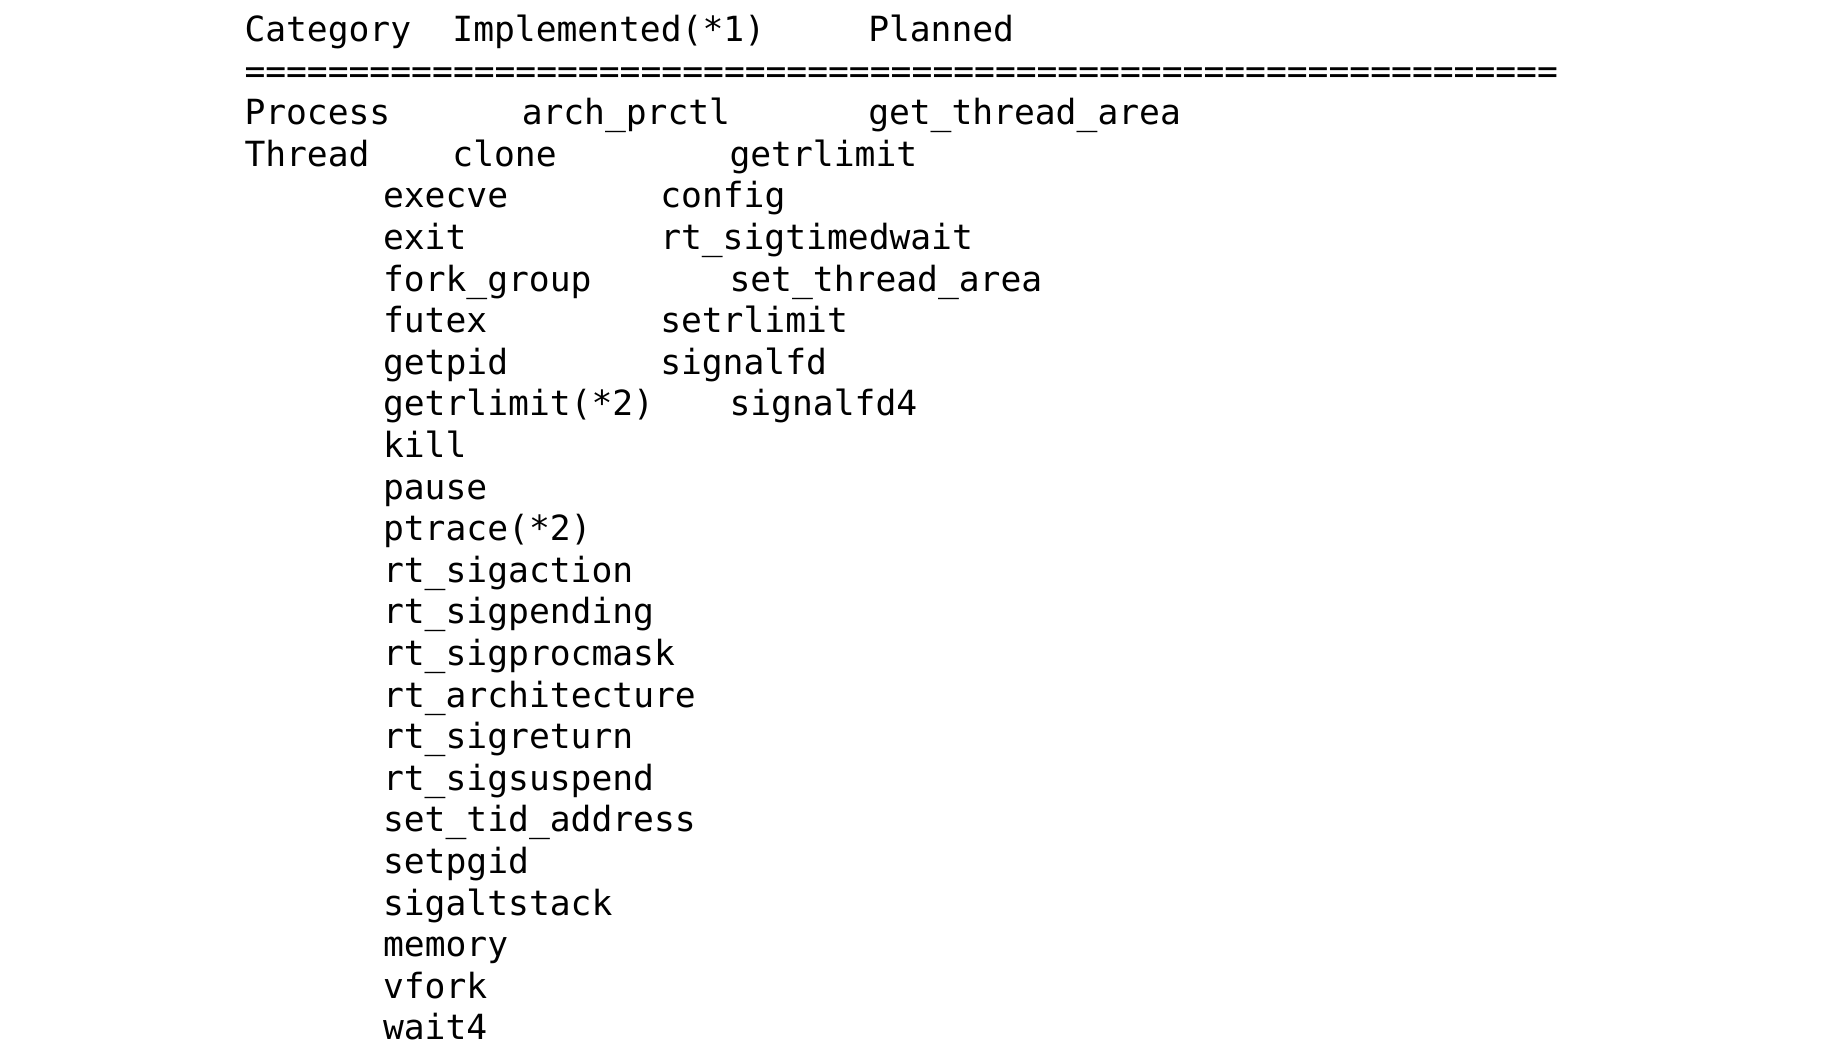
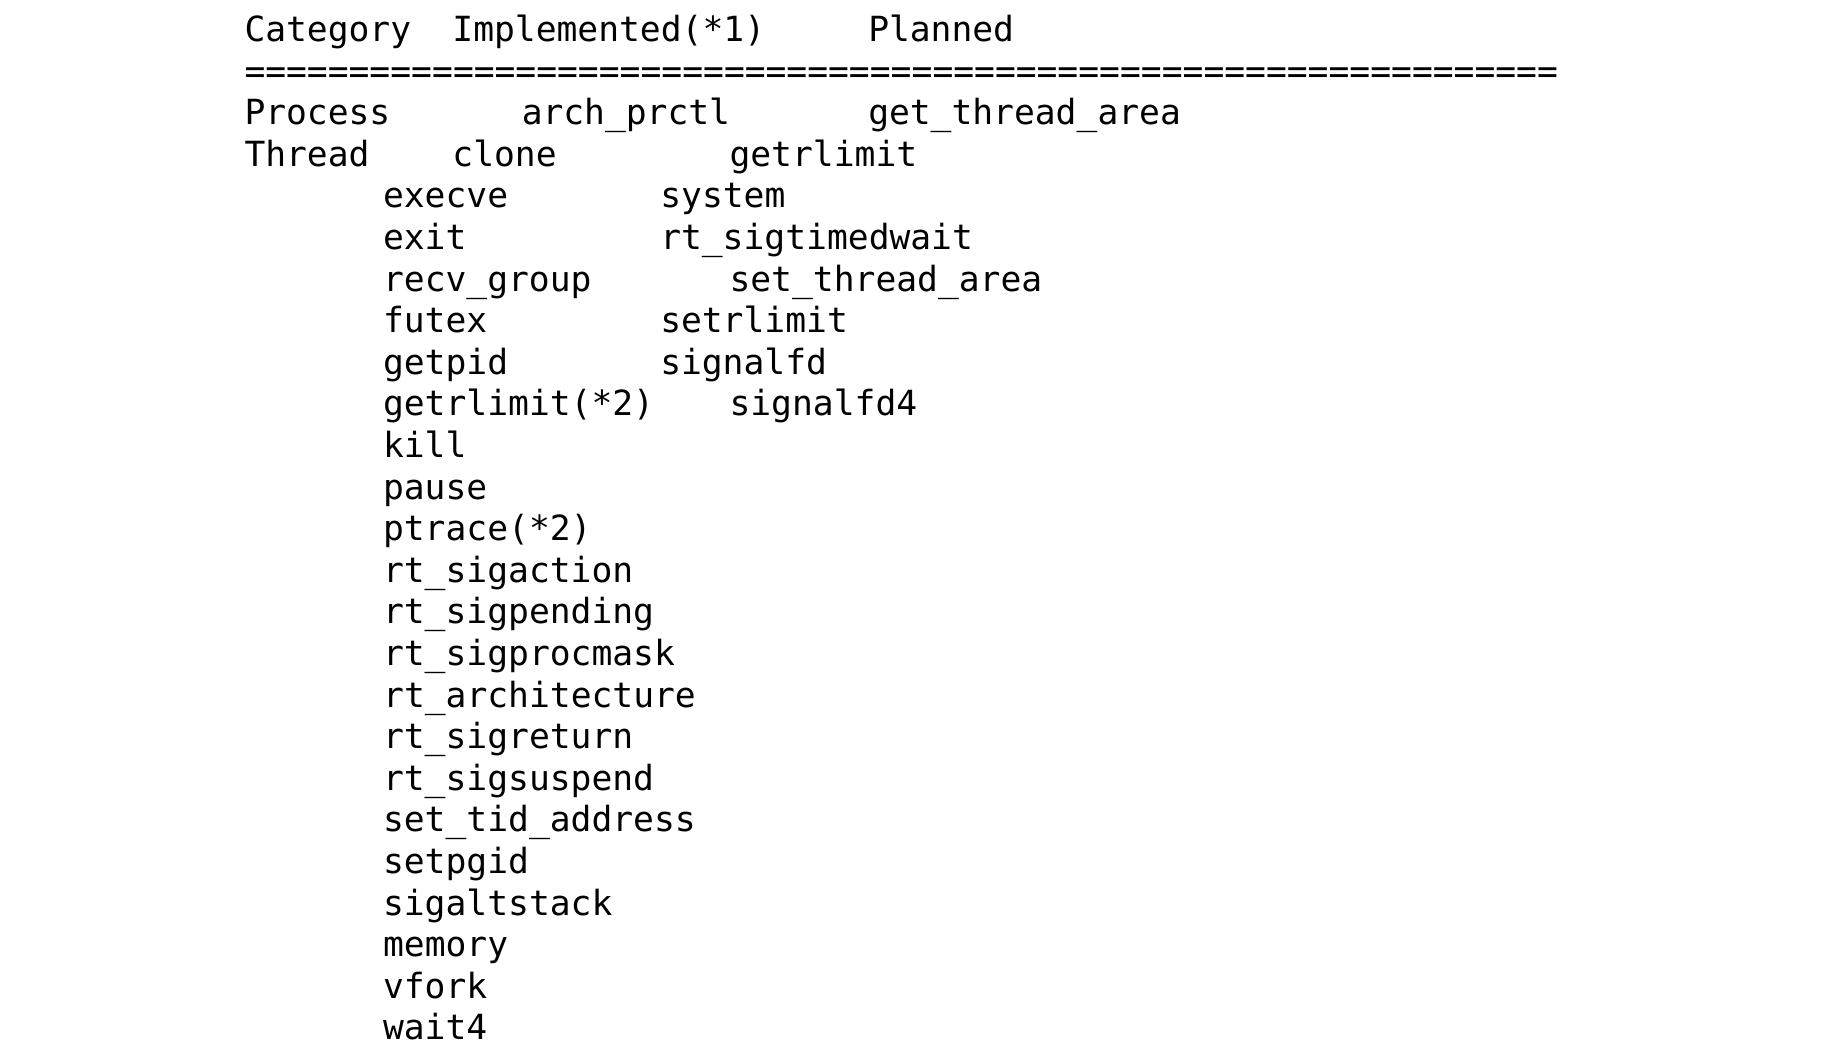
execve config: config -> system
fork_group: fork_group -> recv_group
